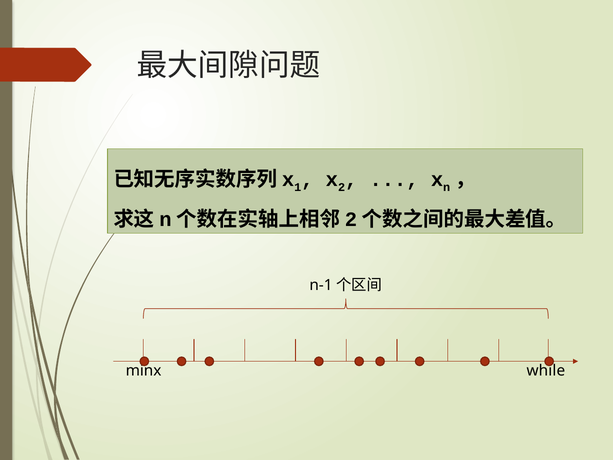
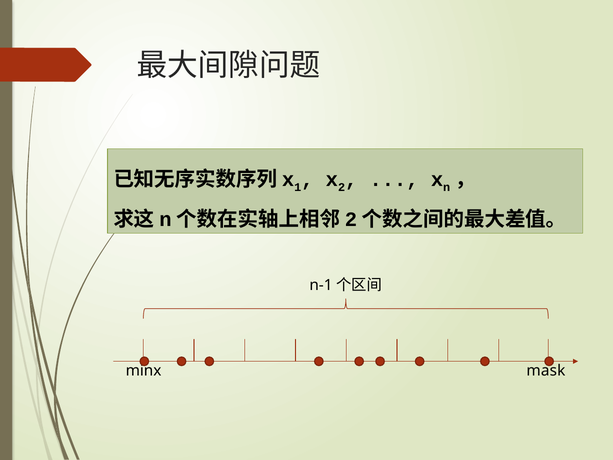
while: while -> mask
